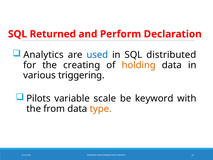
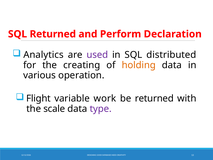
used colour: blue -> purple
triggering: triggering -> operation
Pilots: Pilots -> Flight
scale: scale -> work
be keyword: keyword -> returned
from: from -> scale
type colour: orange -> purple
